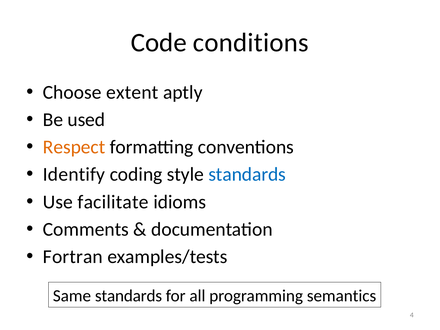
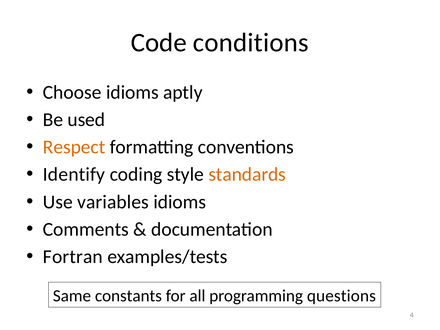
Choose extent: extent -> idioms
standards at (247, 175) colour: blue -> orange
facilitate: facilitate -> variables
Same standards: standards -> constants
semantics: semantics -> questions
